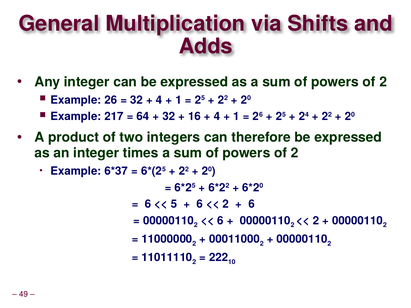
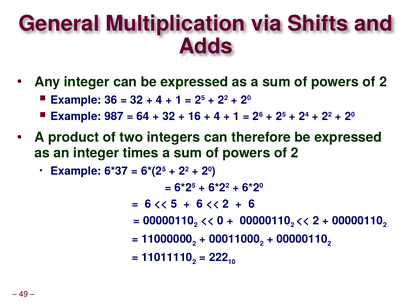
Example 26: 26 -> 36
217: 217 -> 987
6 at (220, 221): 6 -> 0
